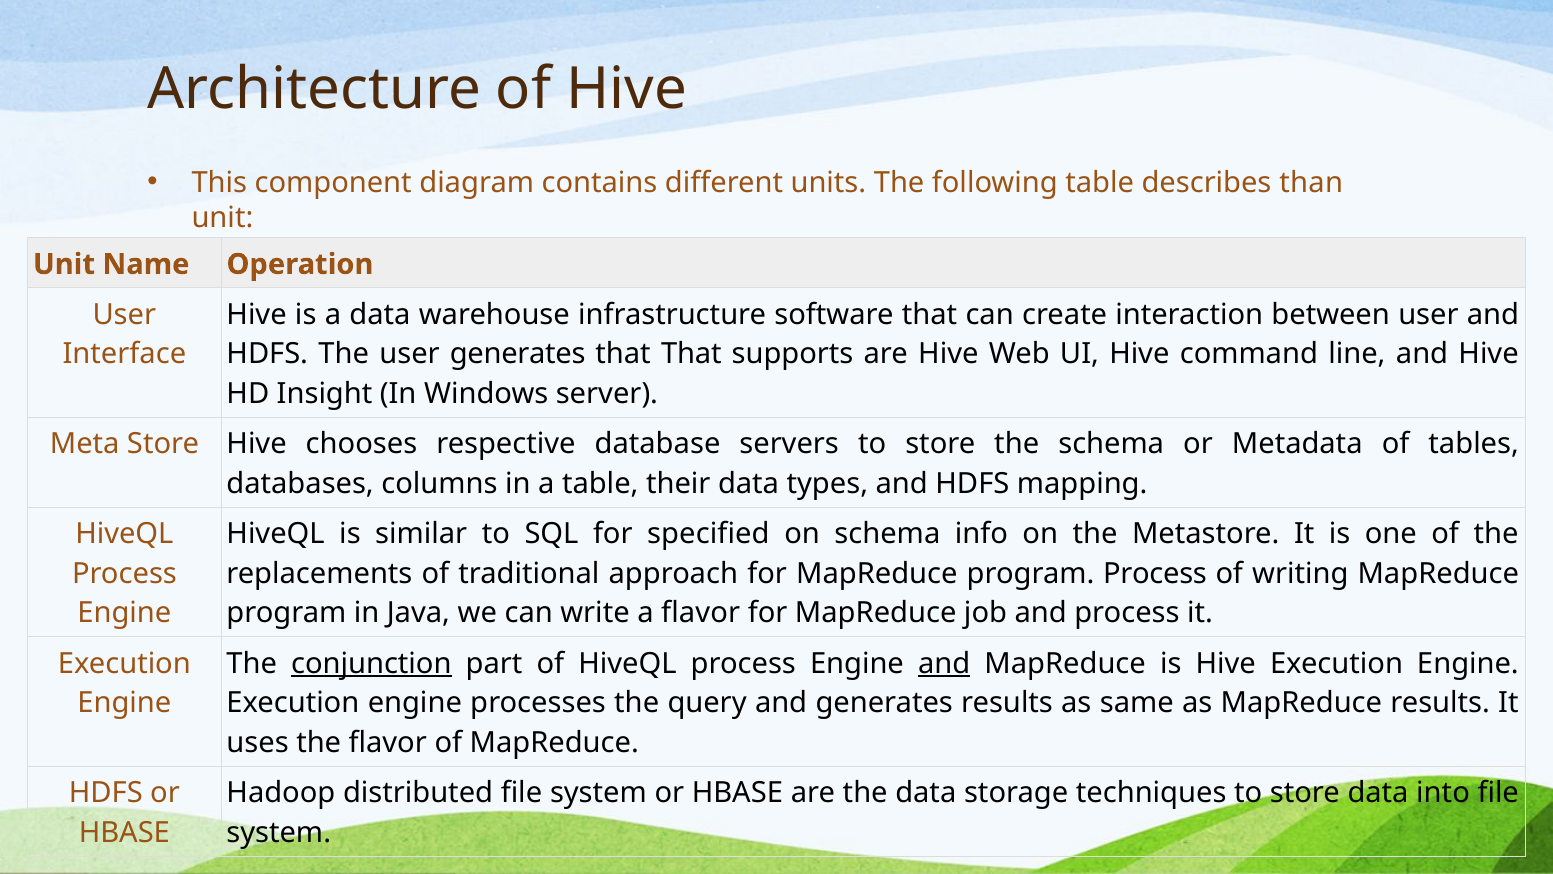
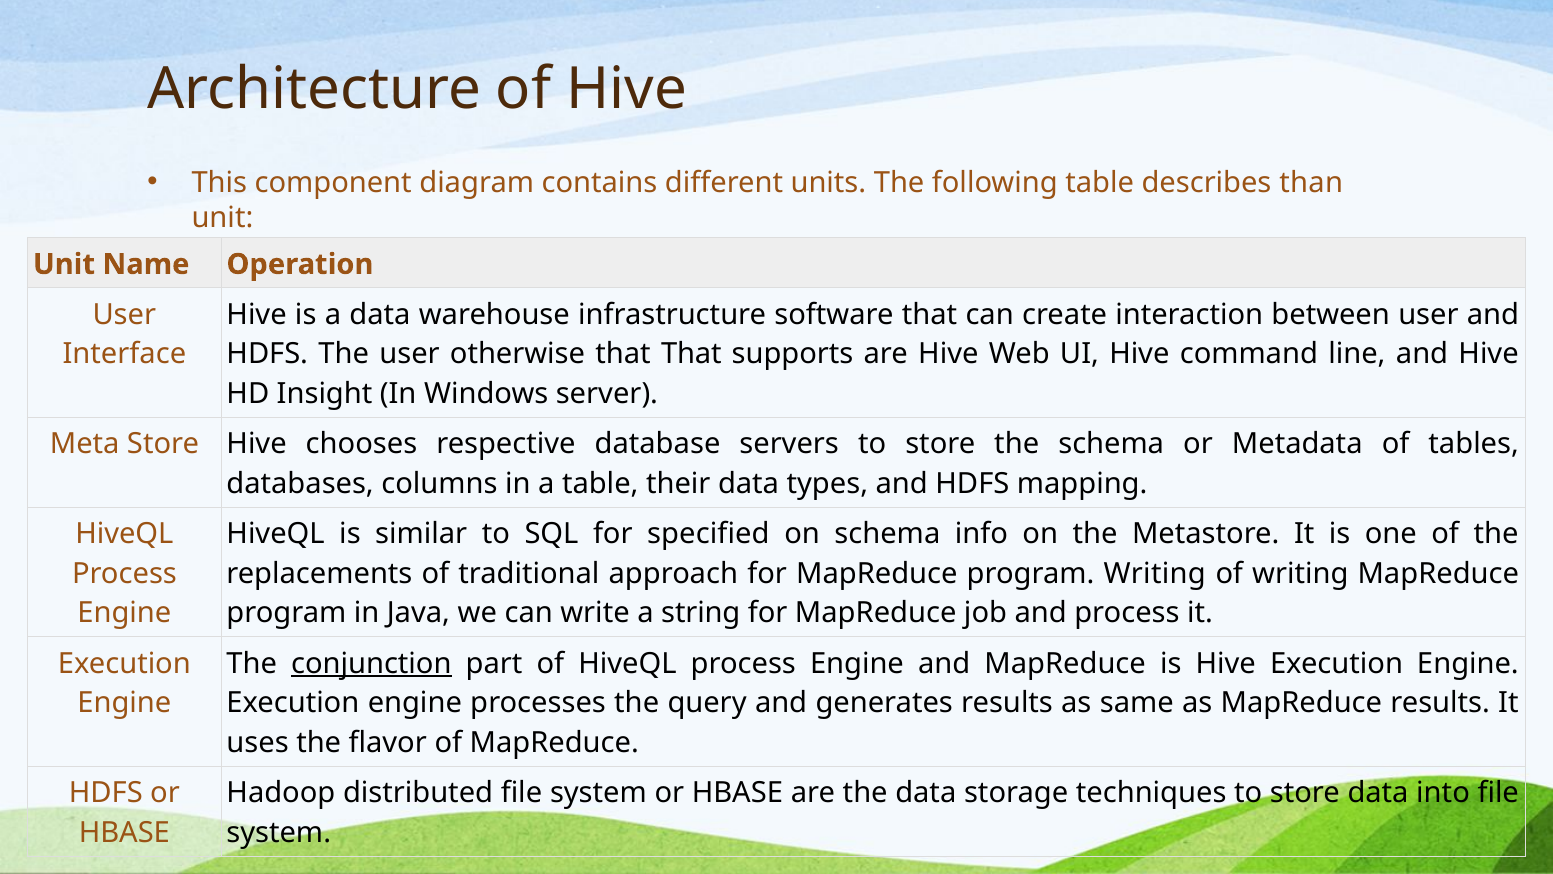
user generates: generates -> otherwise
program Process: Process -> Writing
a flavor: flavor -> string
and at (944, 663) underline: present -> none
